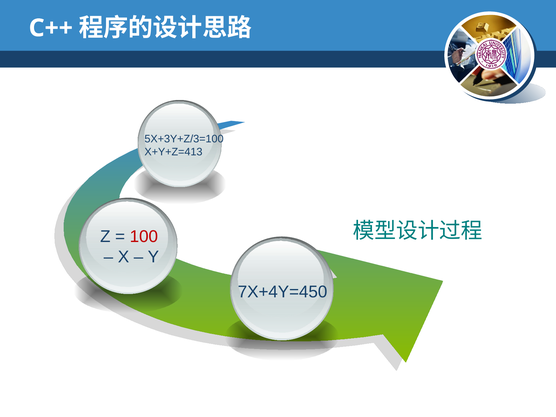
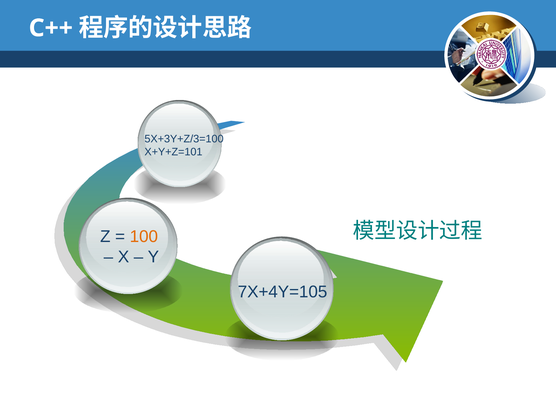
X+Y+Z=413: X+Y+Z=413 -> X+Y+Z=101
100 colour: red -> orange
7X+4Y=450: 7X+4Y=450 -> 7X+4Y=105
